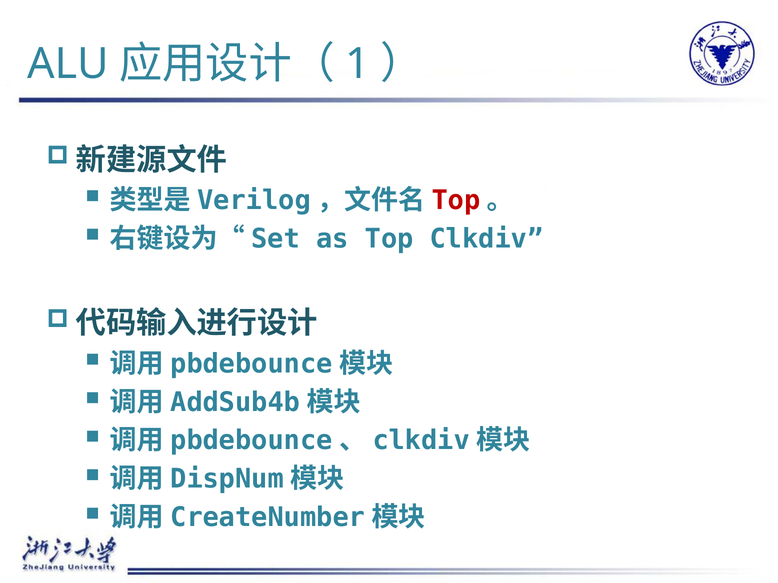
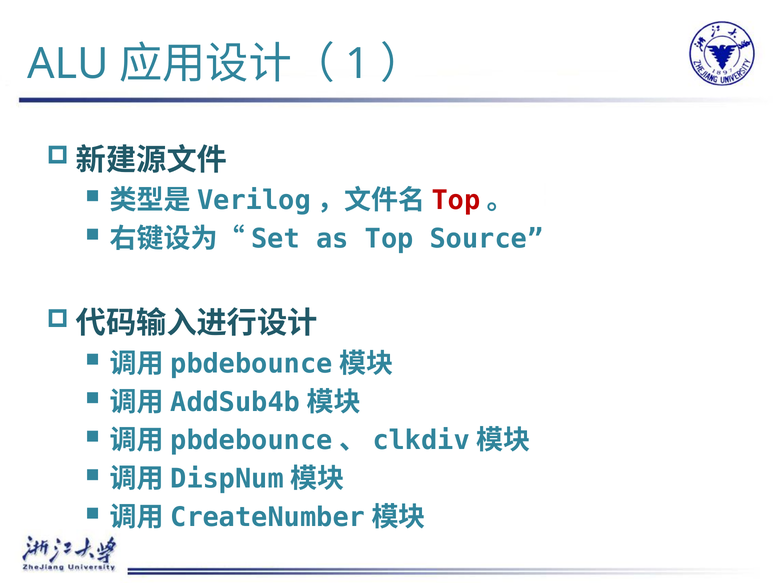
Clkdiv: Clkdiv -> Source
